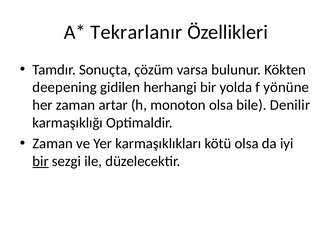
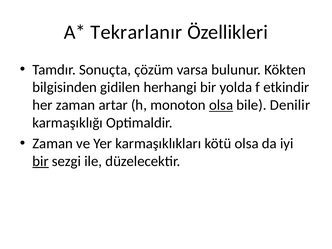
deepening: deepening -> bilgisinden
yönüne: yönüne -> etkindir
olsa at (221, 105) underline: none -> present
